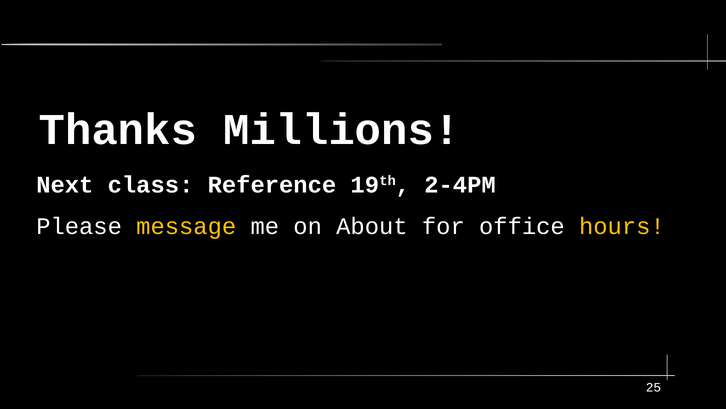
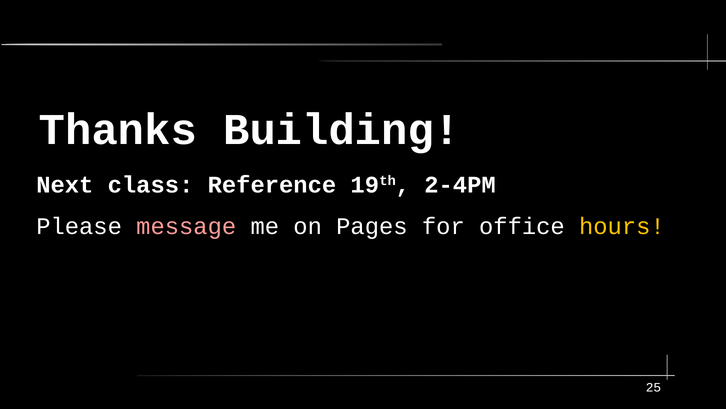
Millions: Millions -> Building
message colour: yellow -> pink
About: About -> Pages
